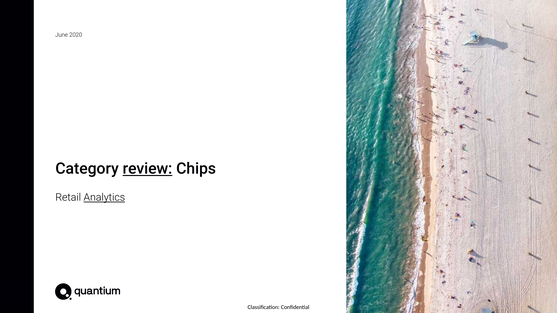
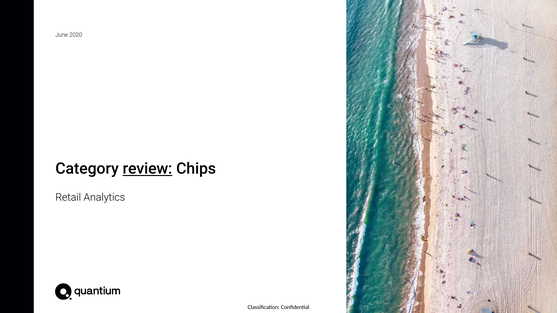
Analytics underline: present -> none
